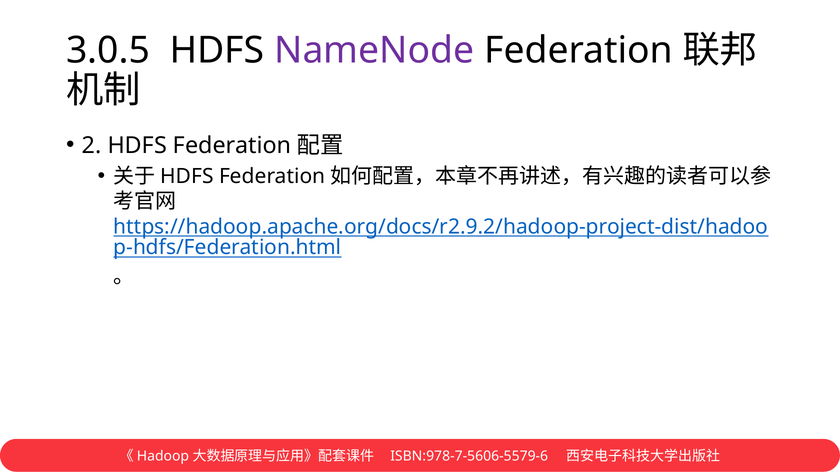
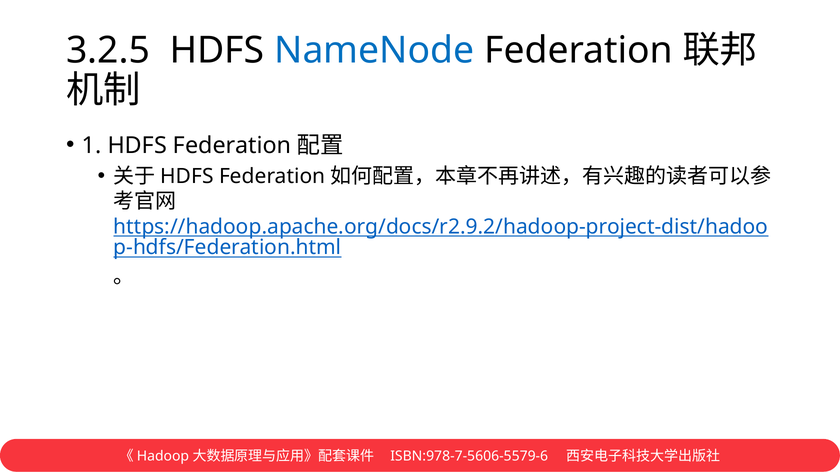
3.0.5: 3.0.5 -> 3.2.5
NameNode colour: purple -> blue
2: 2 -> 1
